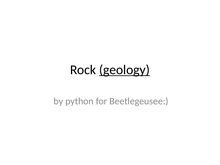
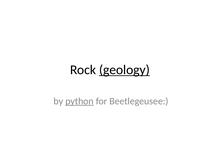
python underline: none -> present
